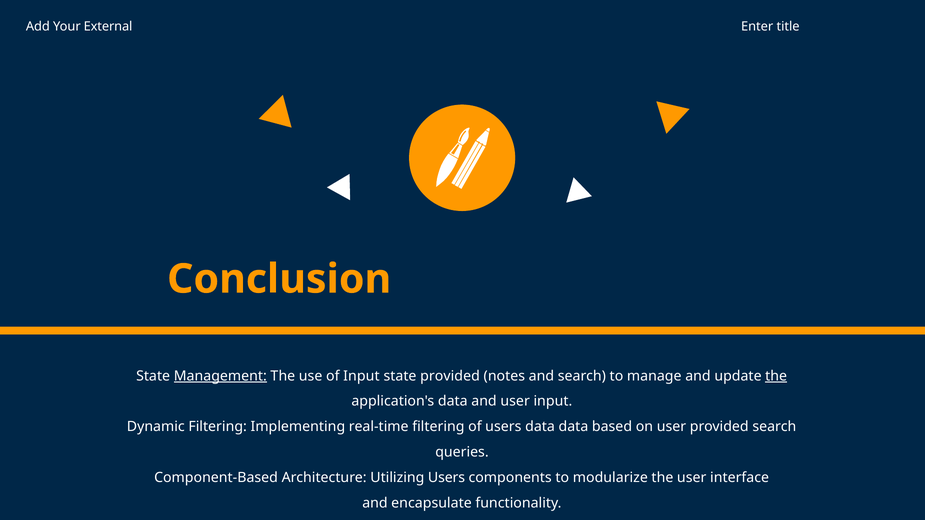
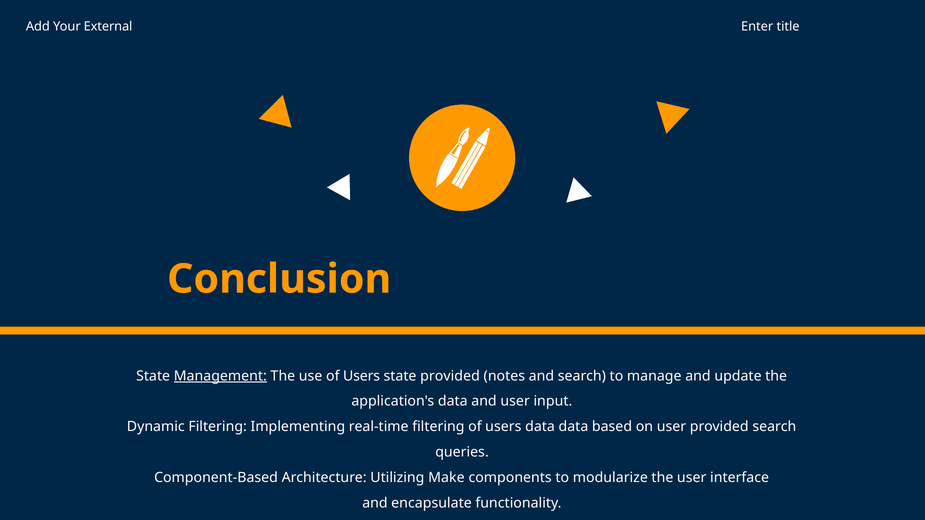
use of Input: Input -> Users
the at (776, 376) underline: present -> none
Utilizing Users: Users -> Make
